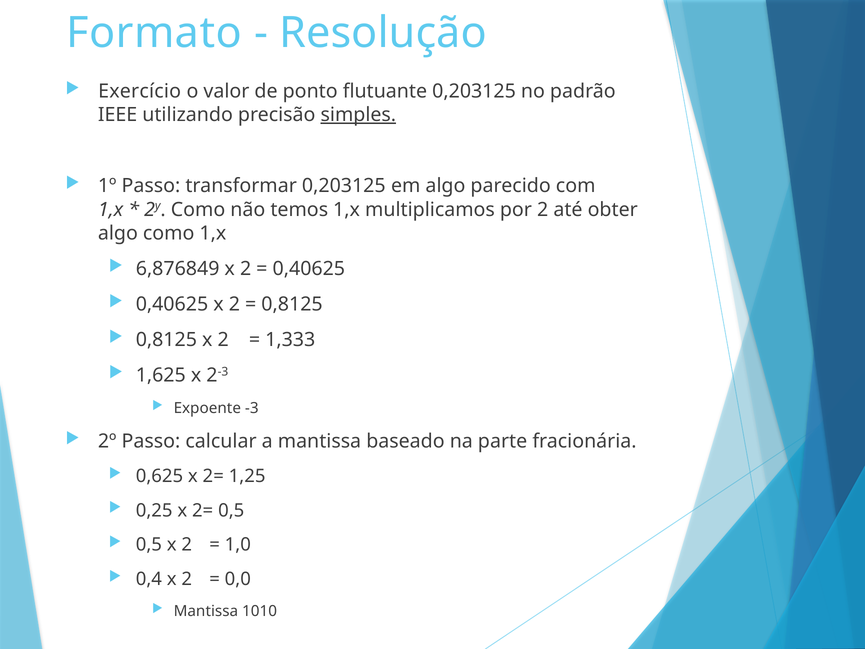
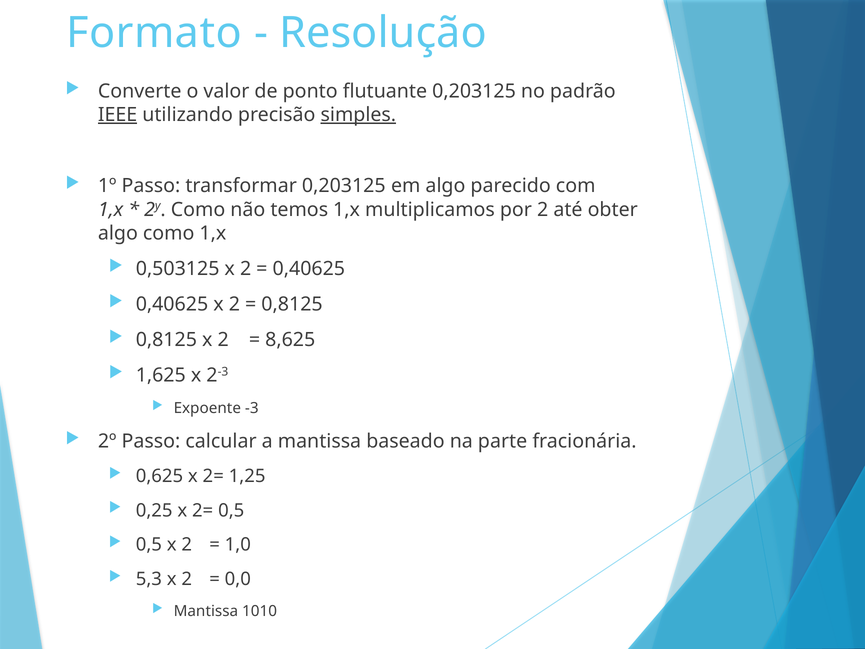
Exercício: Exercício -> Converte
IEEE underline: none -> present
6,876849: 6,876849 -> 0,503125
1,333: 1,333 -> 8,625
0,4: 0,4 -> 5,3
